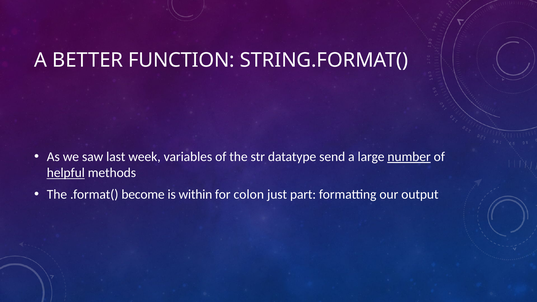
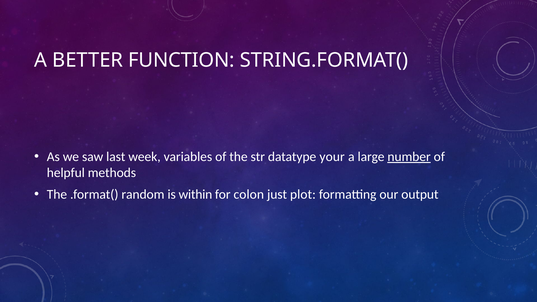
send: send -> your
helpful underline: present -> none
become: become -> random
part: part -> plot
